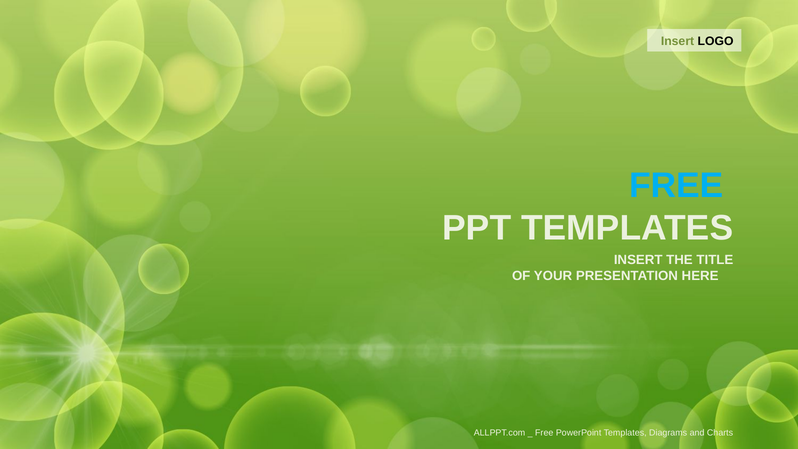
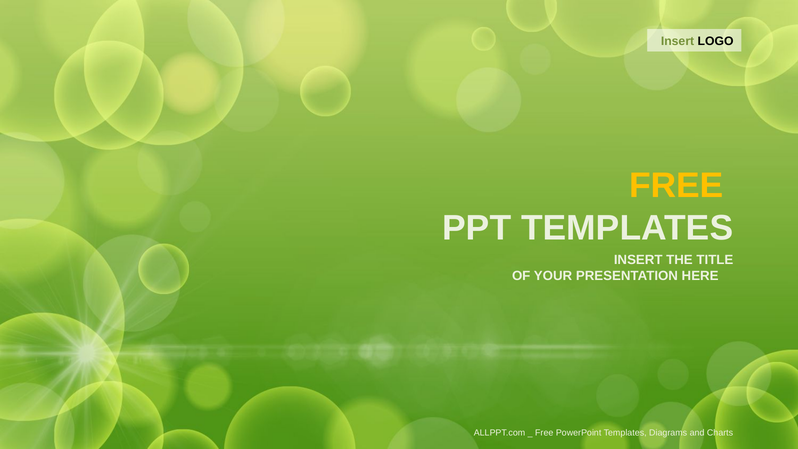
FREE at (676, 185) colour: light blue -> yellow
